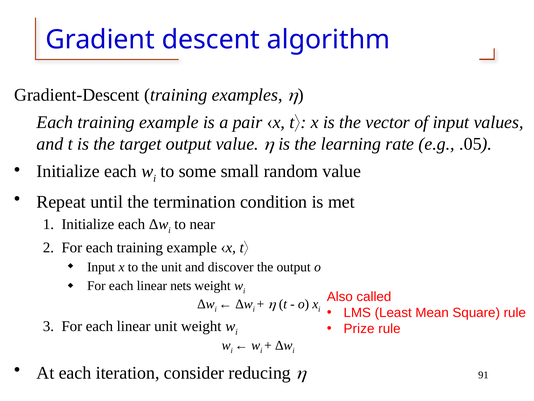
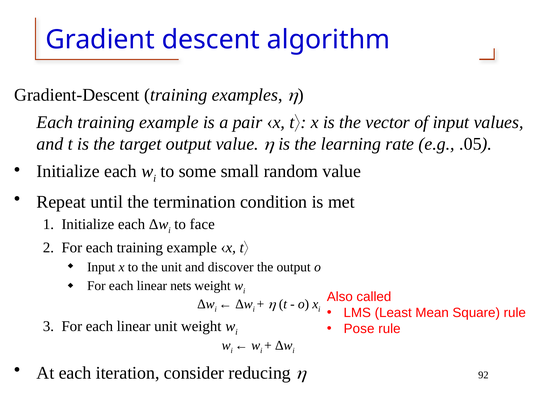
near: near -> face
Prize: Prize -> Pose
91: 91 -> 92
